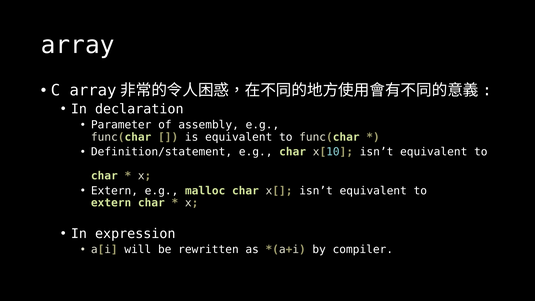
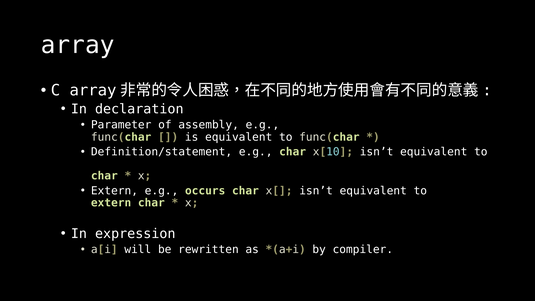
malloc: malloc -> occurs
